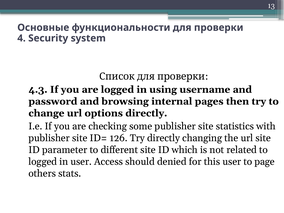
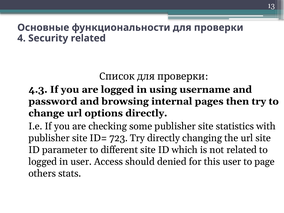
Security system: system -> related
126: 126 -> 723
